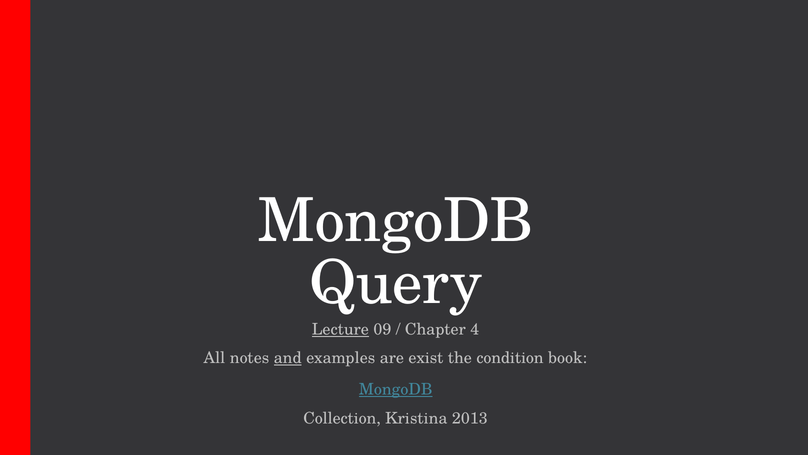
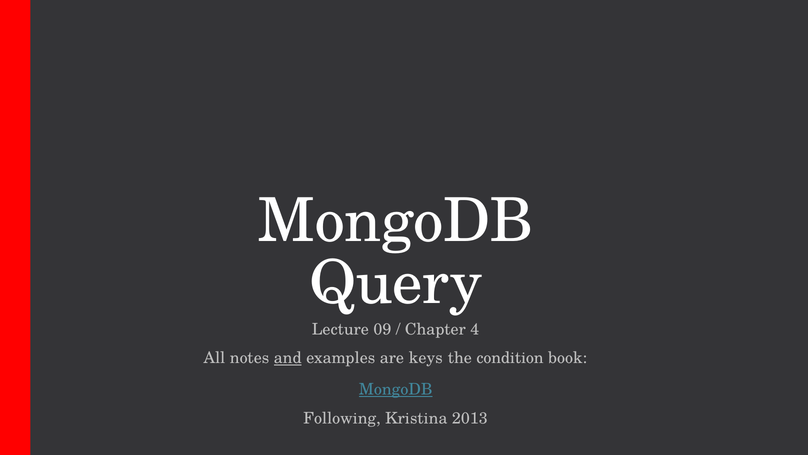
Lecture underline: present -> none
exist: exist -> keys
Collection: Collection -> Following
